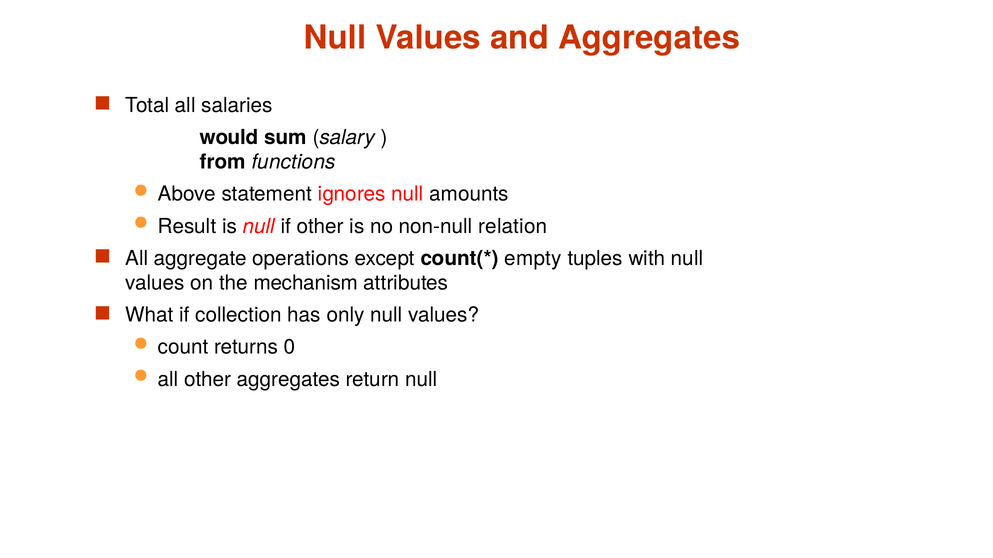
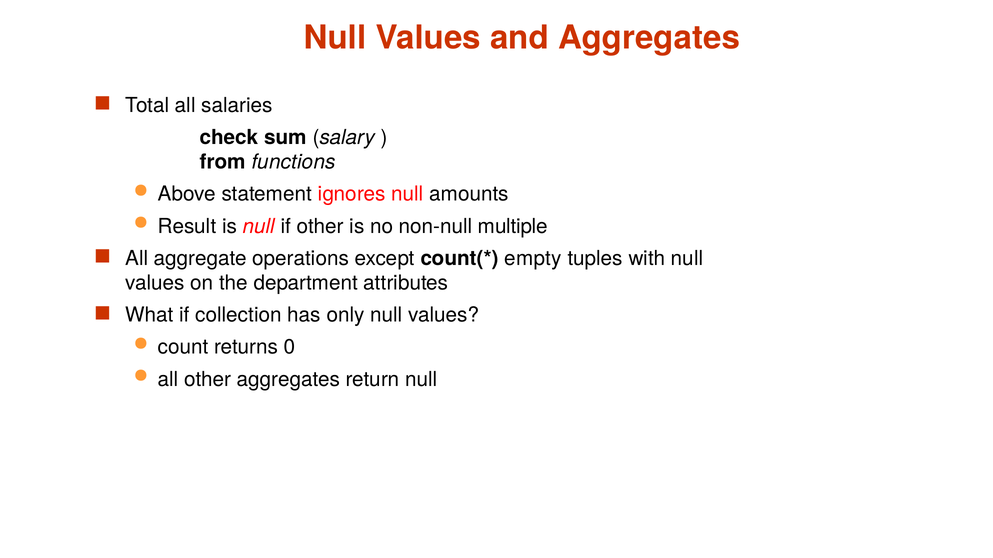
would: would -> check
relation: relation -> multiple
mechanism: mechanism -> department
